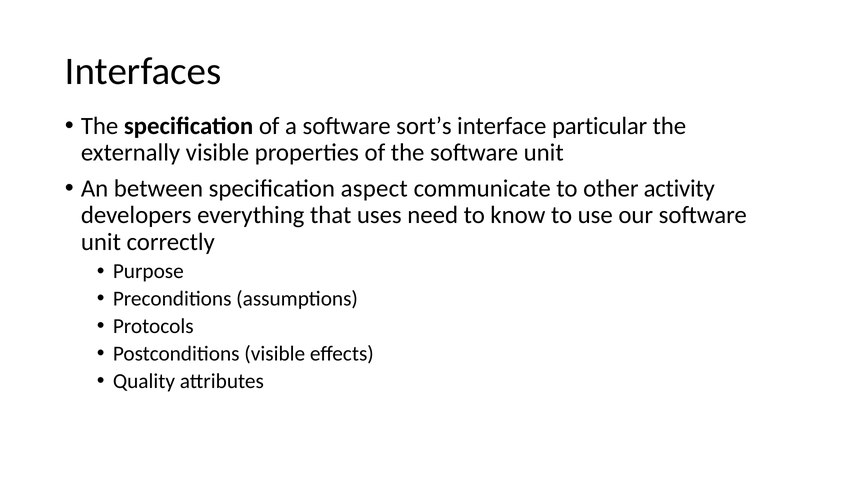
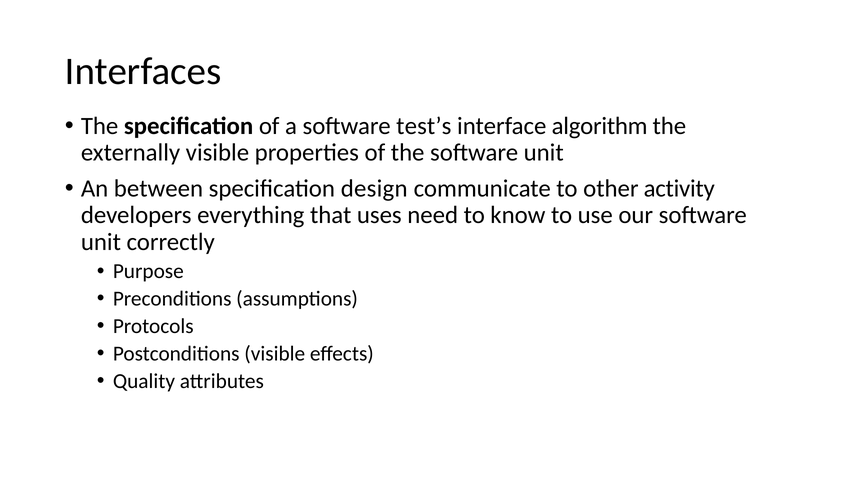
sort’s: sort’s -> test’s
particular: particular -> algorithm
aspect: aspect -> design
